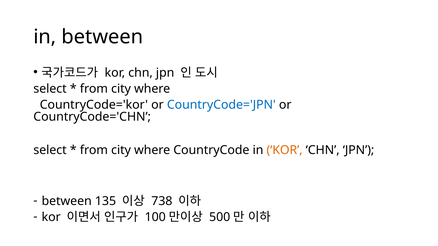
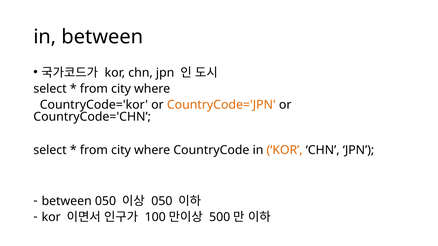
CountryCode='JPN colour: blue -> orange
between 135: 135 -> 050
738 at (162, 201): 738 -> 050
